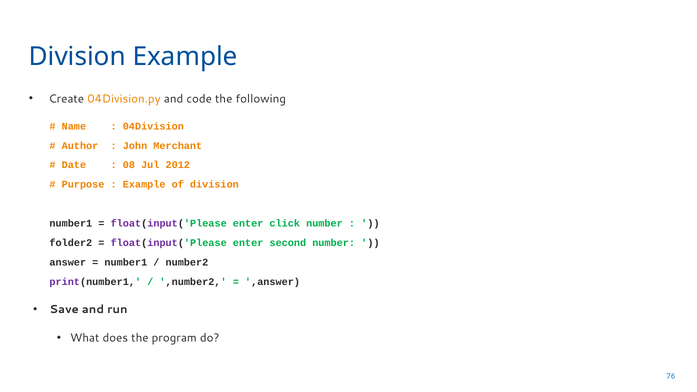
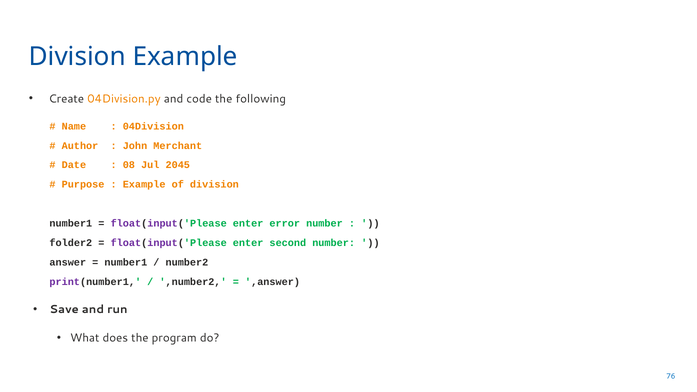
2012: 2012 -> 2045
click: click -> error
